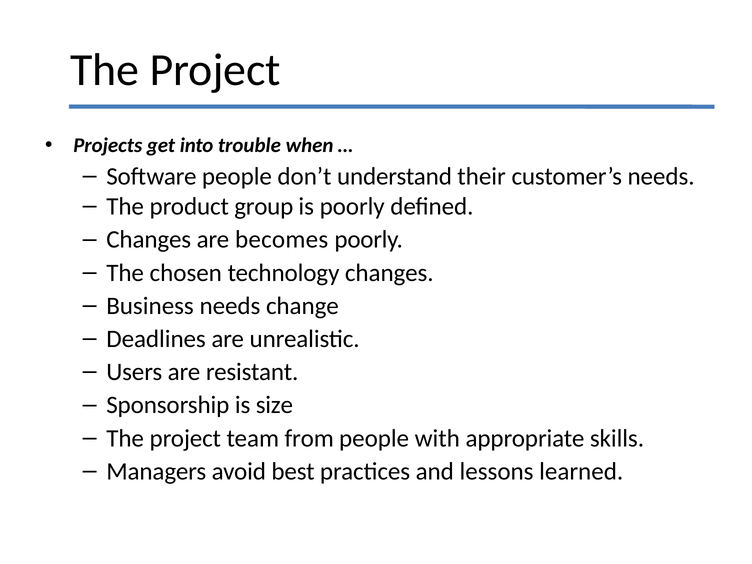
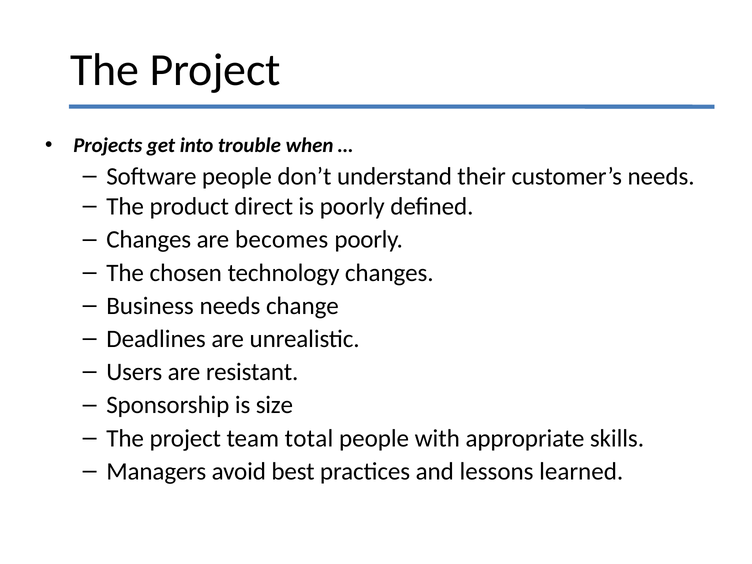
group: group -> direct
from: from -> total
